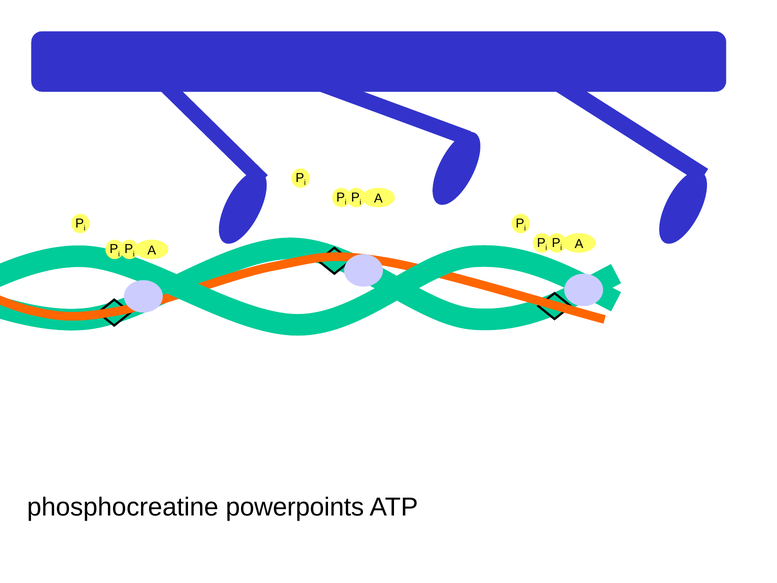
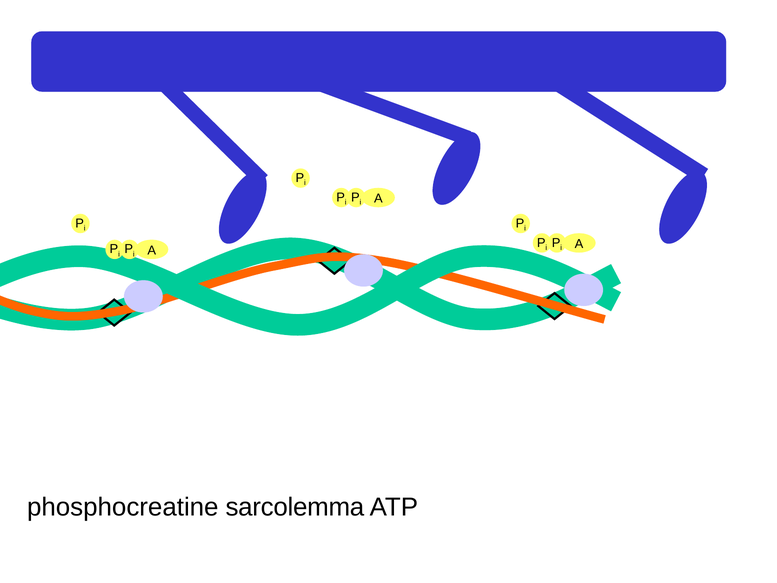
powerpoints: powerpoints -> sarcolemma
